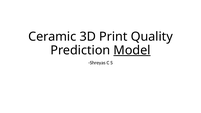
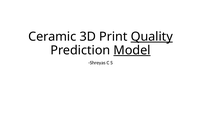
Quality underline: none -> present
